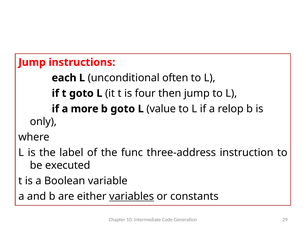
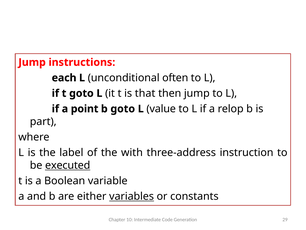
four: four -> that
more: more -> point
only: only -> part
func: func -> with
executed underline: none -> present
